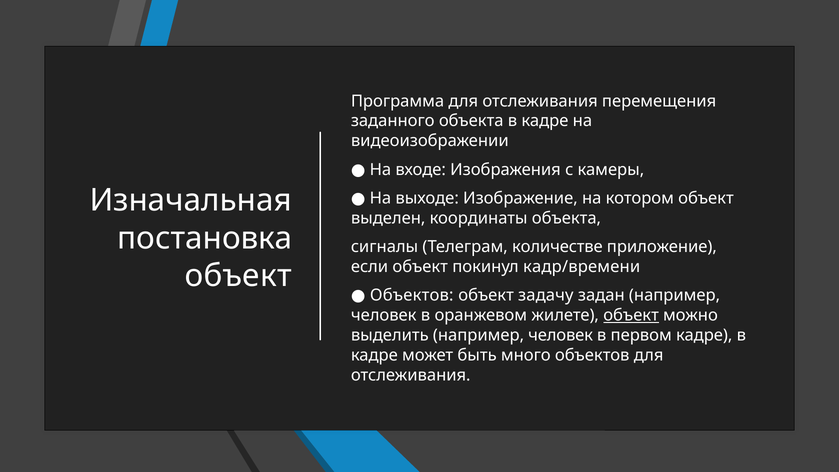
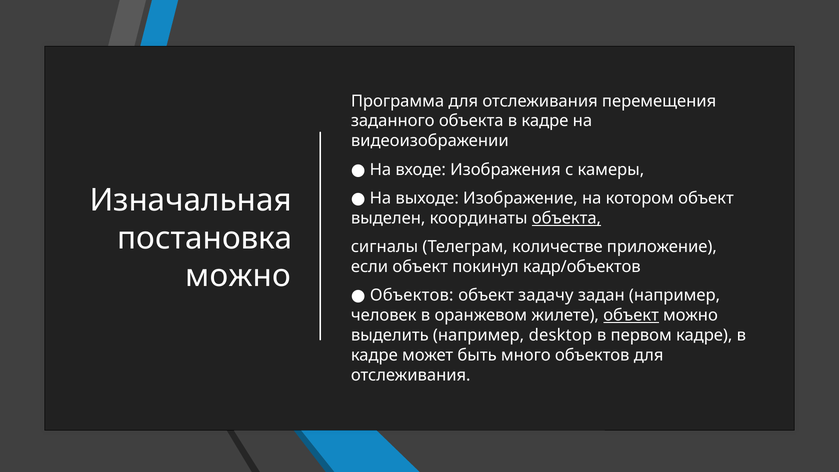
объекта at (566, 218) underline: none -> present
кадр/времени: кадр/времени -> кадр/объектов
объект at (238, 276): объект -> можно
выделить например человек: человек -> desktop
